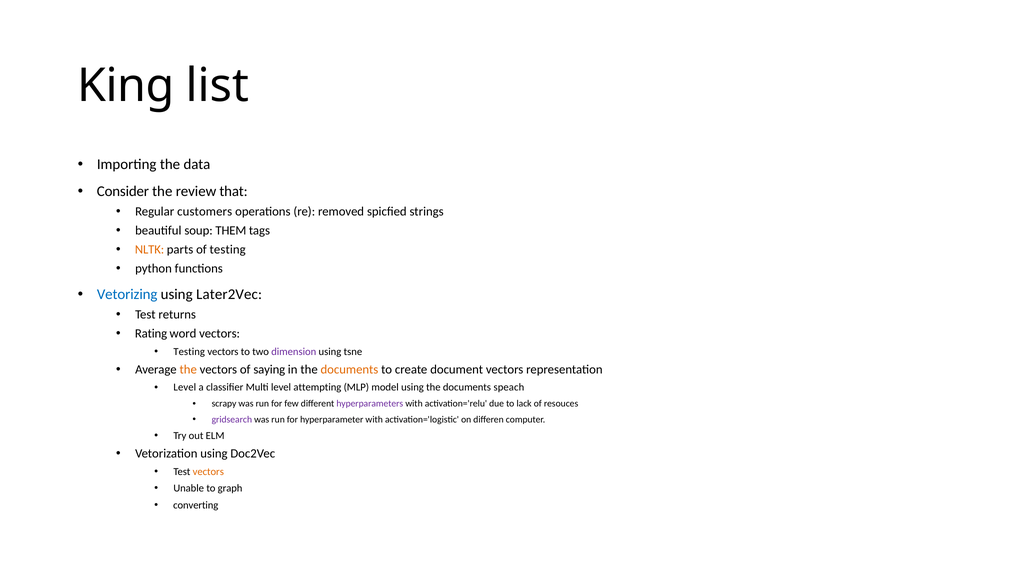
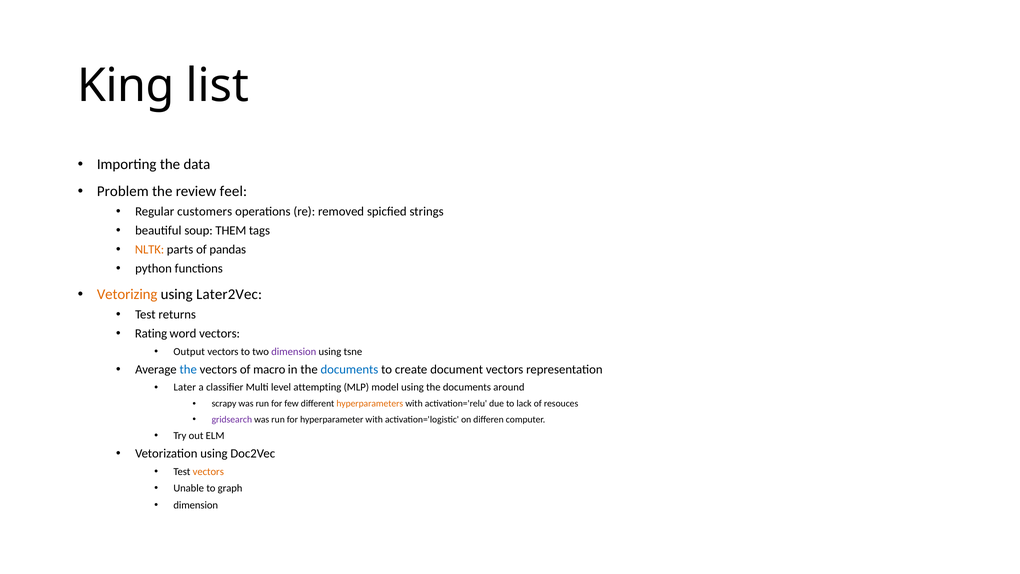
Consider: Consider -> Problem
that: that -> feel
of testing: testing -> pandas
Vetorizing colour: blue -> orange
Testing at (189, 351): Testing -> Output
the at (188, 369) colour: orange -> blue
saying: saying -> macro
documents at (349, 369) colour: orange -> blue
Level at (185, 387): Level -> Later
speach: speach -> around
hyperparameters colour: purple -> orange
converting at (196, 505): converting -> dimension
